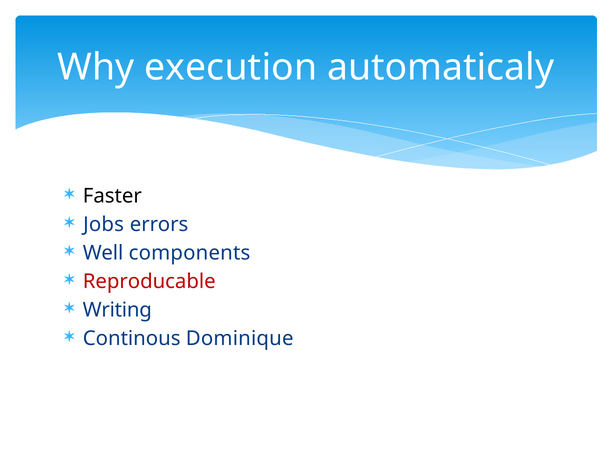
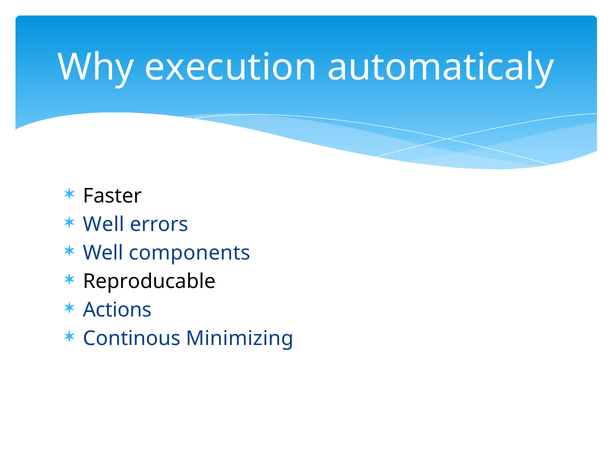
Jobs at (104, 224): Jobs -> Well
Reproducable colour: red -> black
Writing: Writing -> Actions
Dominique: Dominique -> Minimizing
